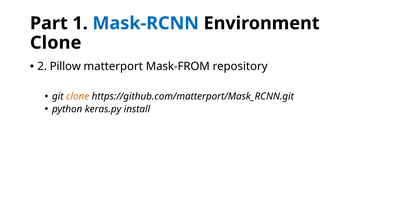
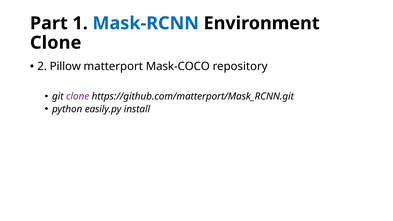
Mask-FROM: Mask-FROM -> Mask-COCO
clone at (78, 96) colour: orange -> purple
keras.py: keras.py -> easily.py
